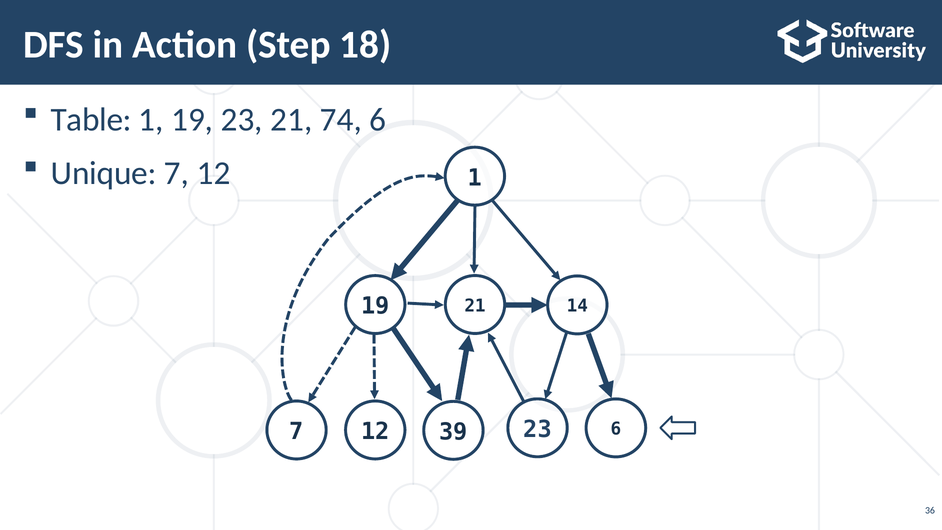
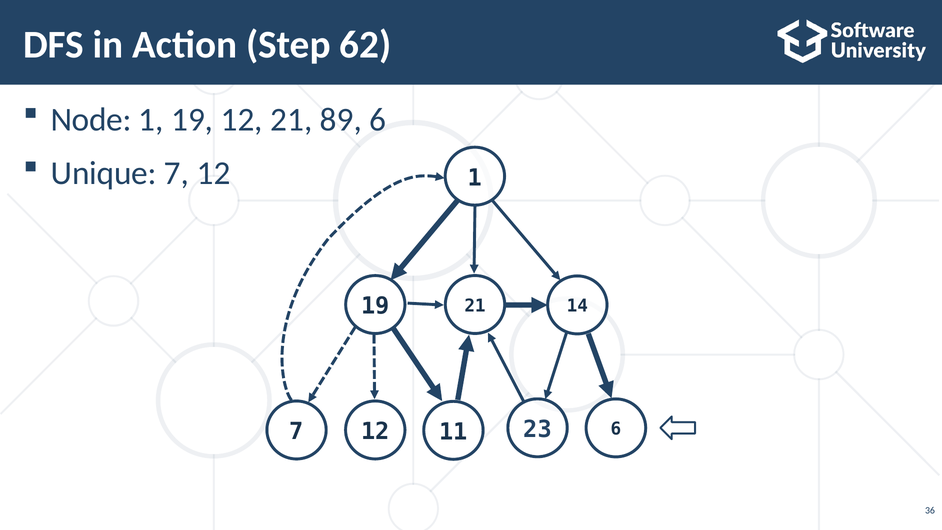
18: 18 -> 62
Table: Table -> Node
1 19 23: 23 -> 12
74: 74 -> 89
39: 39 -> 11
